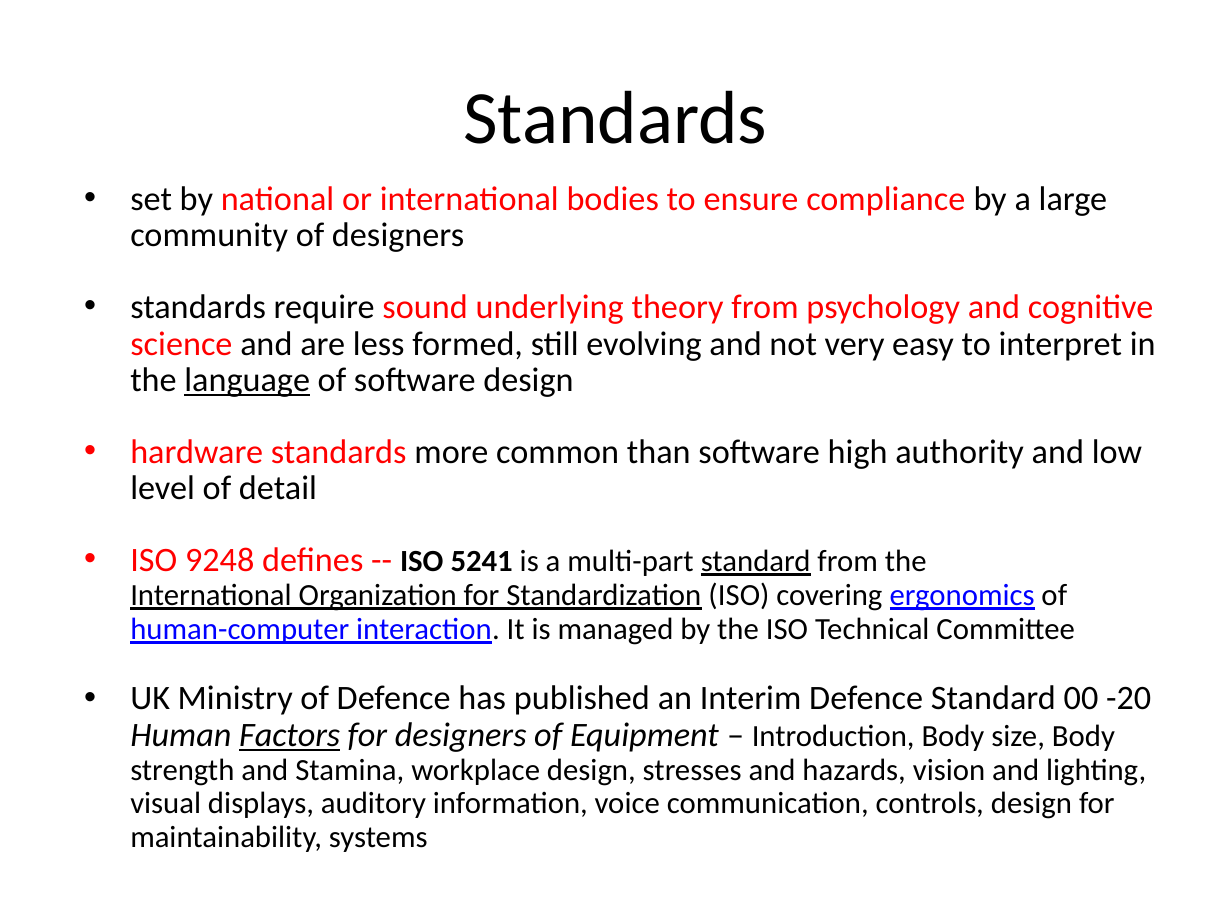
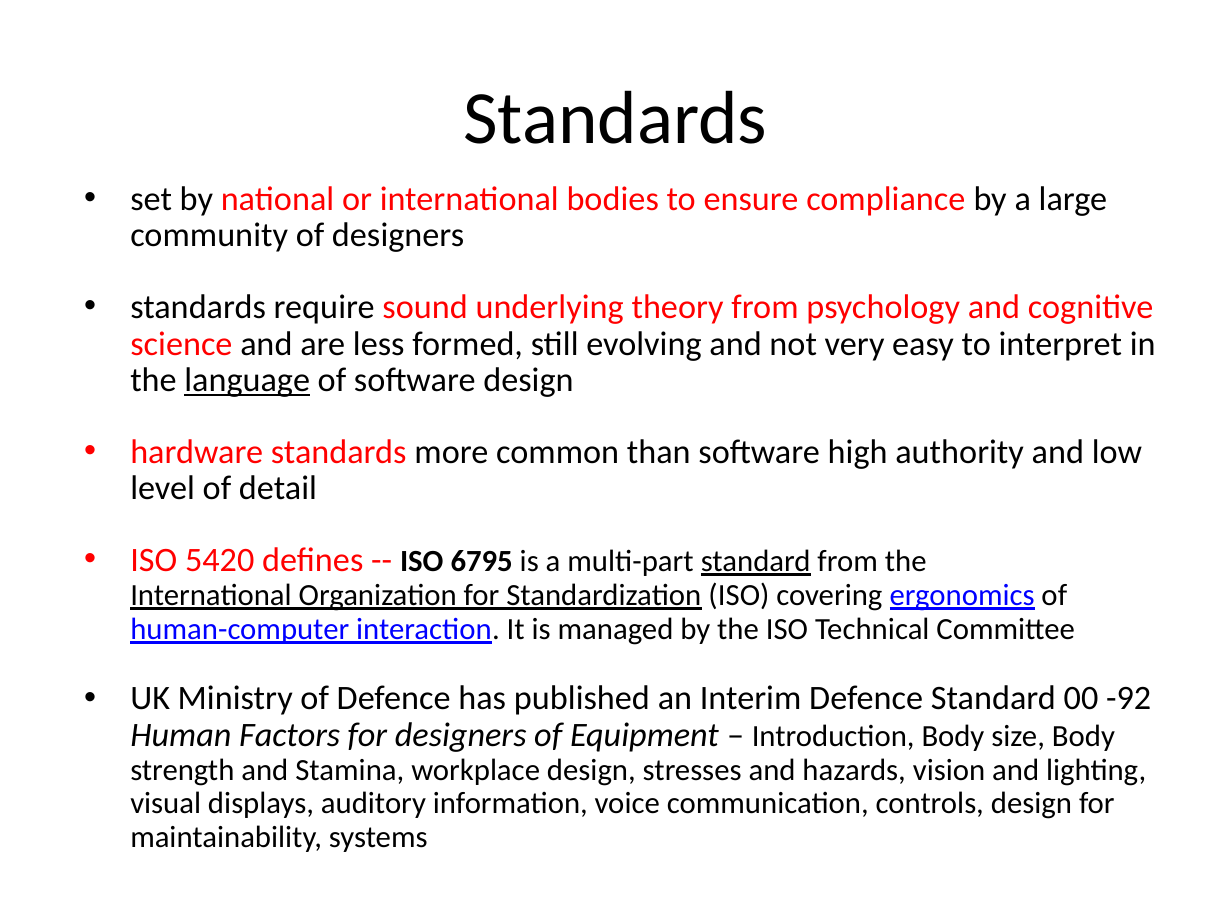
9248: 9248 -> 5420
5241: 5241 -> 6795
-20: -20 -> -92
Factors underline: present -> none
